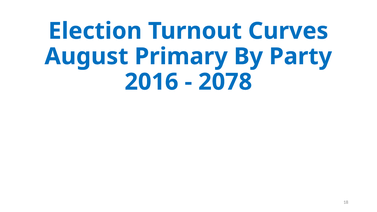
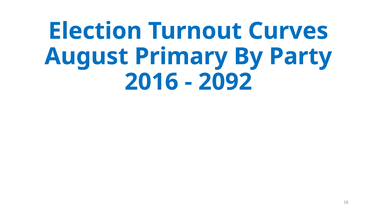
2078: 2078 -> 2092
